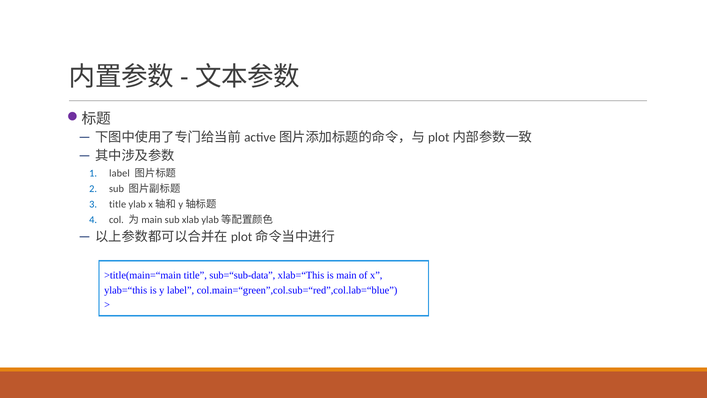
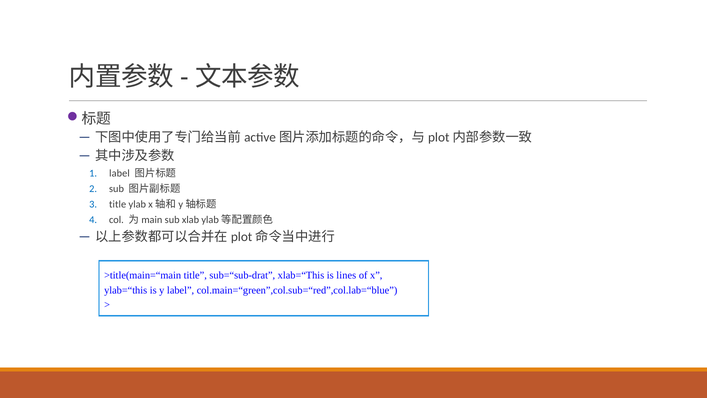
sub=“sub-data: sub=“sub-data -> sub=“sub-drat
main: main -> lines
